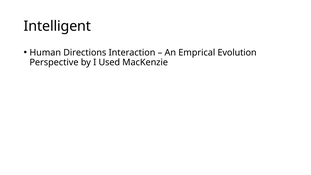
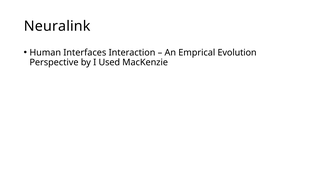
Intelligent: Intelligent -> Neuralink
Directions: Directions -> Interfaces
